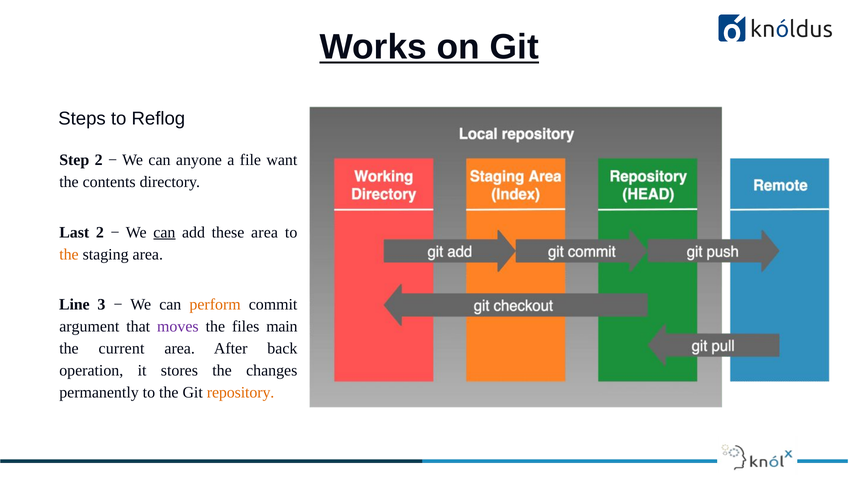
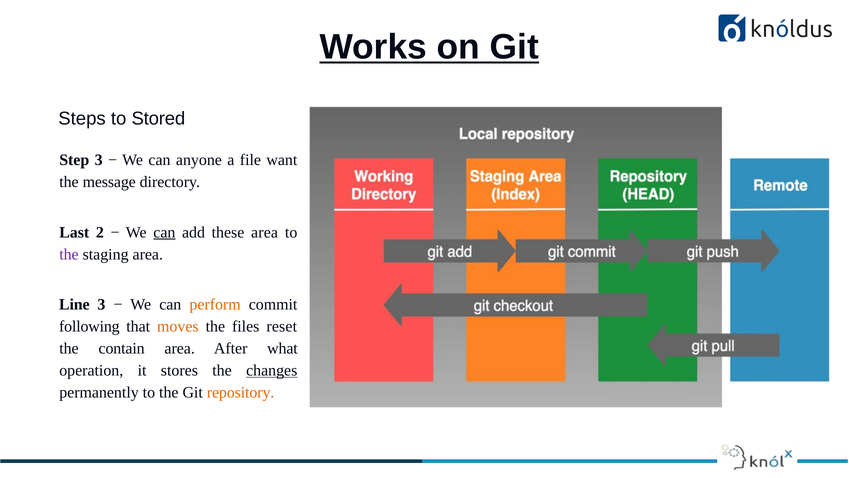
Reflog: Reflog -> Stored
Step 2: 2 -> 3
contents: contents -> message
the at (69, 254) colour: orange -> purple
argument: argument -> following
moves colour: purple -> orange
main: main -> reset
current: current -> contain
back: back -> what
changes underline: none -> present
